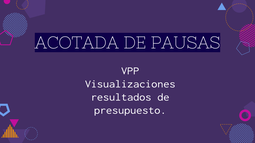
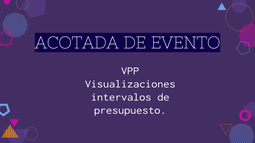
PAUSAS: PAUSAS -> EVENTO
resultados: resultados -> intervalos
